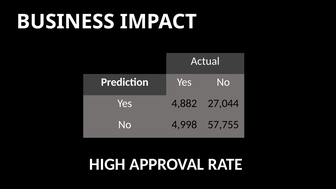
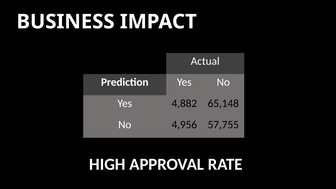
27,044: 27,044 -> 65,148
4,998: 4,998 -> 4,956
